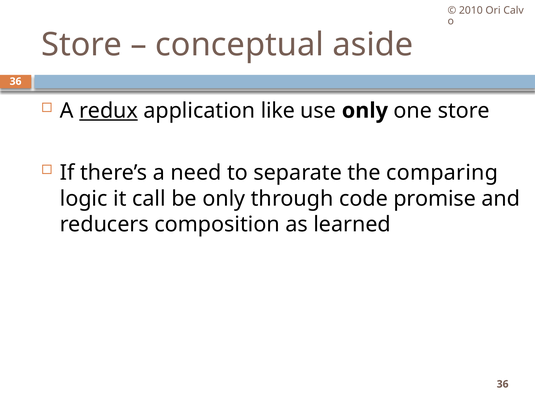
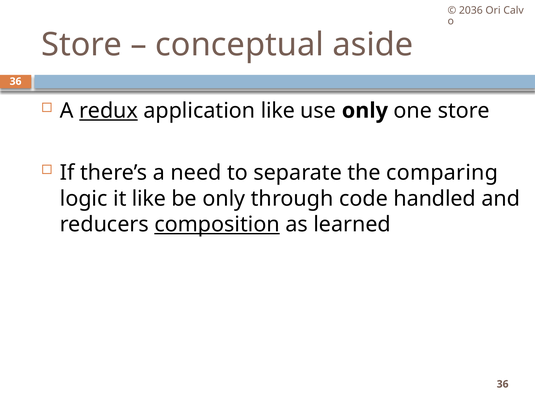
2010: 2010 -> 2036
it call: call -> like
promise: promise -> handled
composition underline: none -> present
